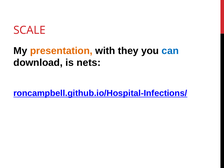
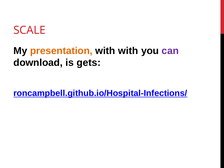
with they: they -> with
can colour: blue -> purple
nets: nets -> gets
